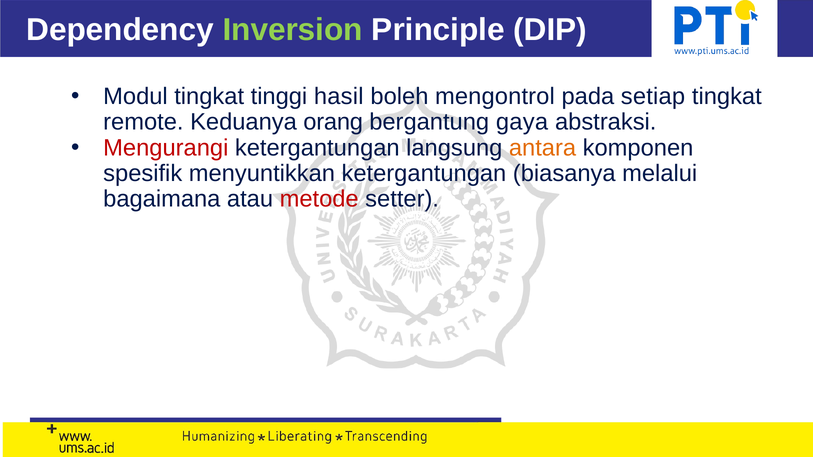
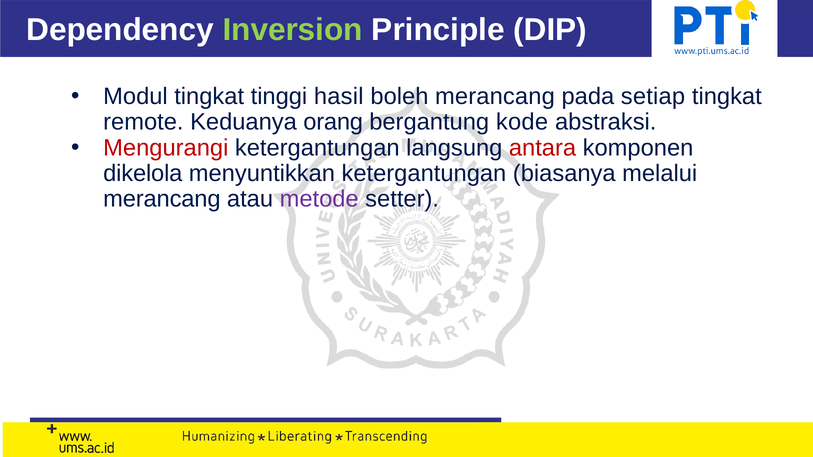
boleh mengontrol: mengontrol -> merancang
gaya: gaya -> kode
antara colour: orange -> red
spesifik: spesifik -> dikelola
bagaimana at (162, 199): bagaimana -> merancang
metode colour: red -> purple
